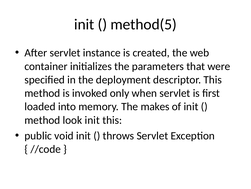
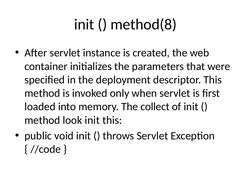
method(5: method(5 -> method(8
makes: makes -> collect
